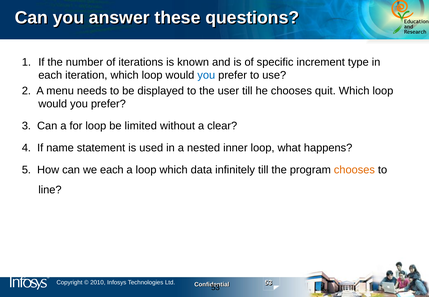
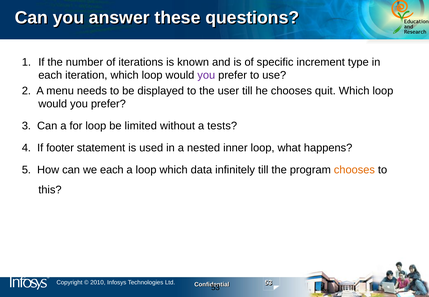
you at (206, 75) colour: blue -> purple
clear: clear -> tests
name: name -> footer
line: line -> this
